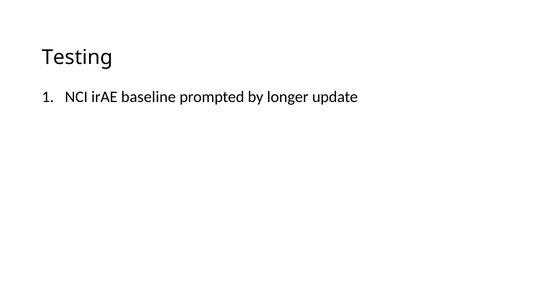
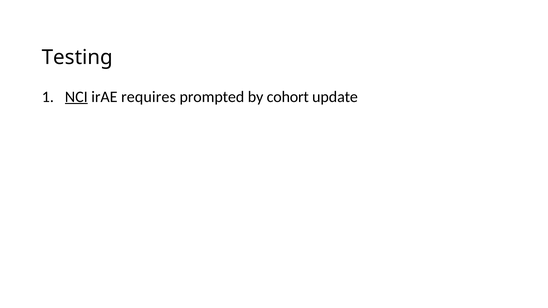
NCI underline: none -> present
baseline: baseline -> requires
longer: longer -> cohort
